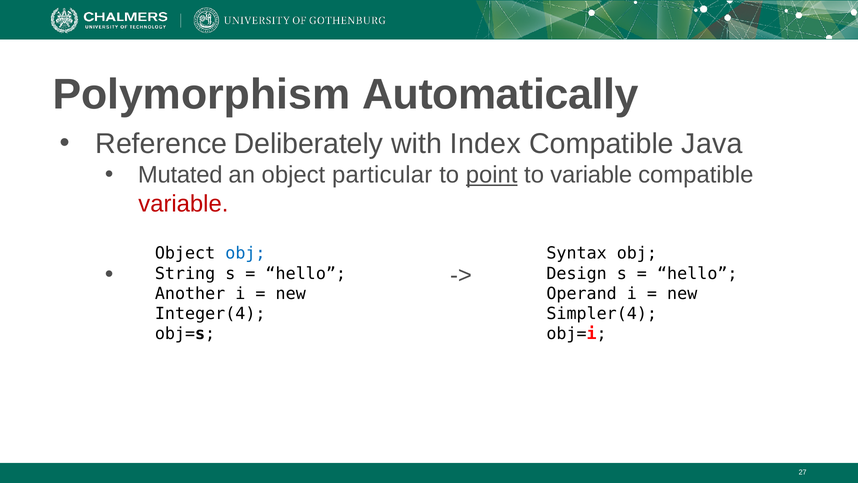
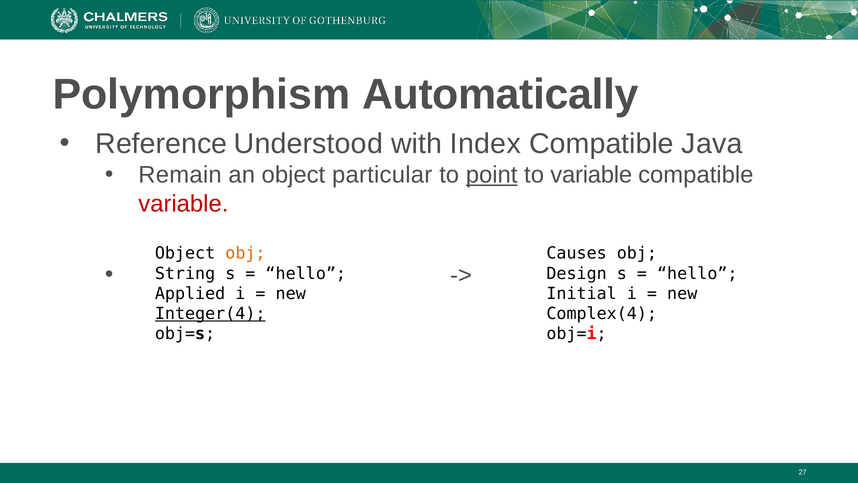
Deliberately: Deliberately -> Understood
Mutated: Mutated -> Remain
obj at (245, 253) colour: blue -> orange
Syntax: Syntax -> Causes
Another: Another -> Applied
Operand: Operand -> Initial
Integer(4 underline: none -> present
Simpler(4: Simpler(4 -> Complex(4
